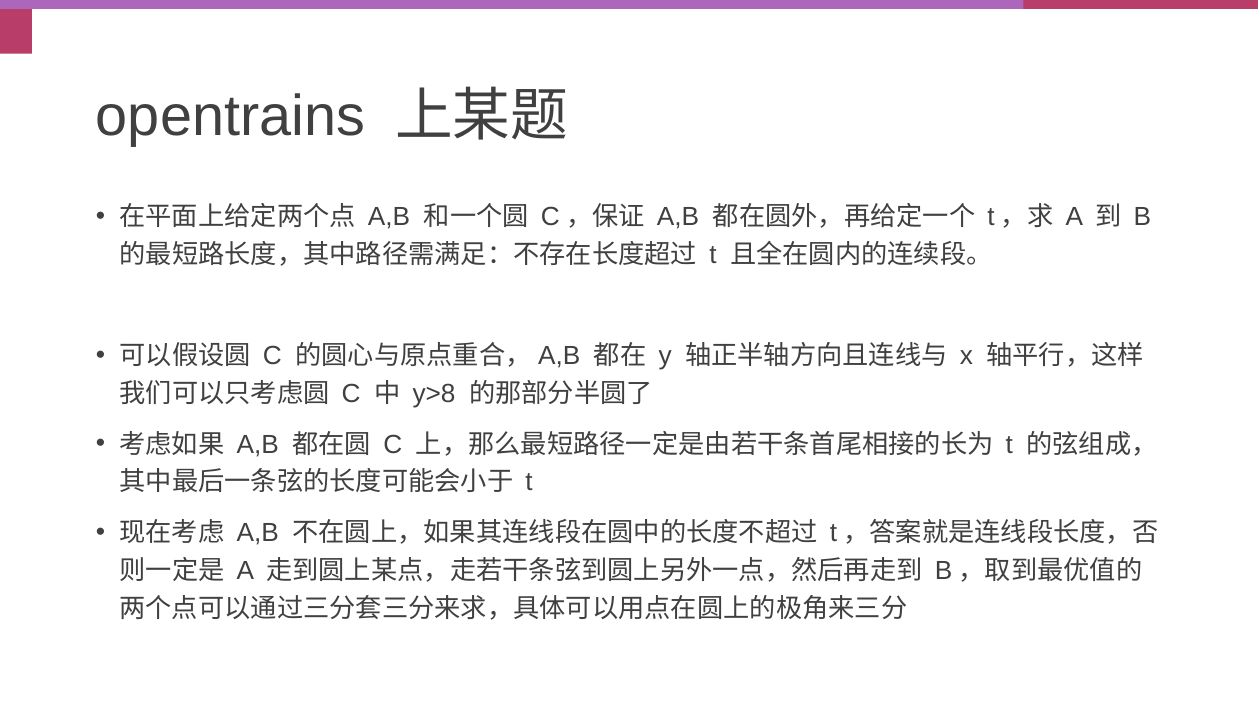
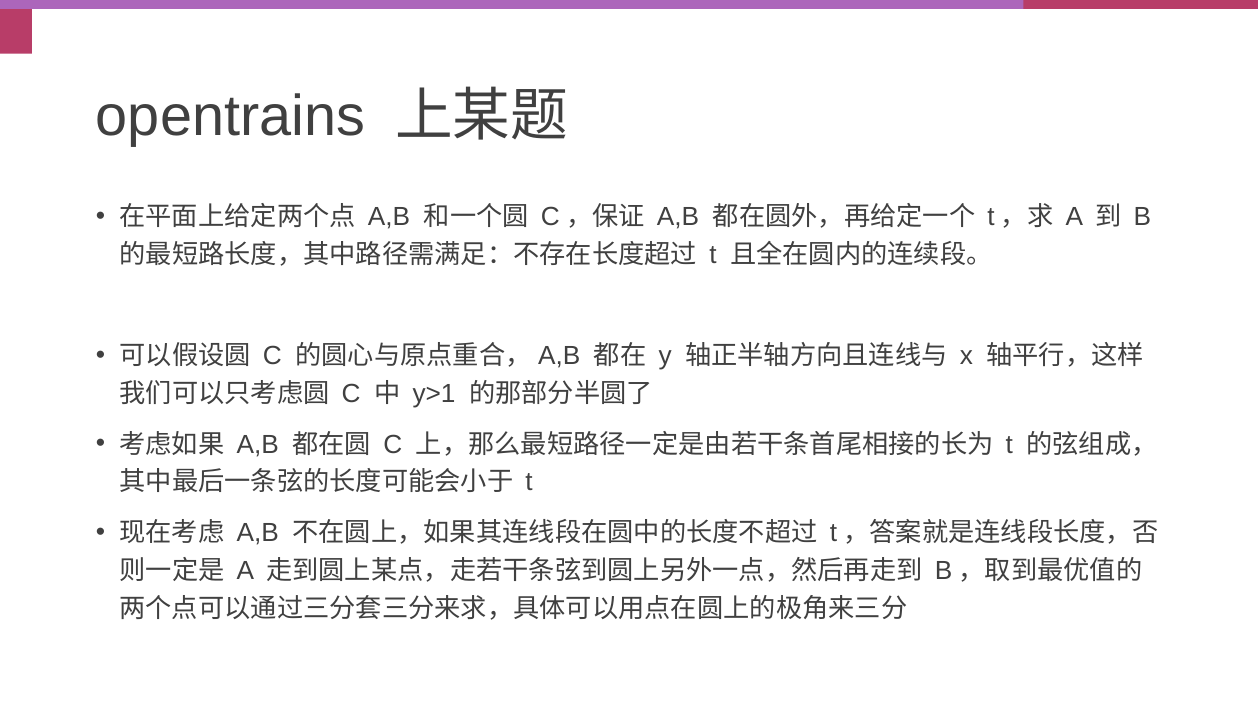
y>8: y>8 -> y>1
